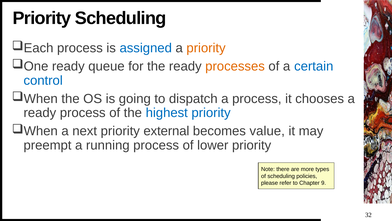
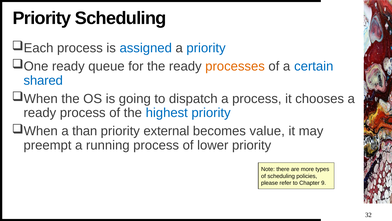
priority at (206, 48) colour: orange -> blue
control: control -> shared
next: next -> than
